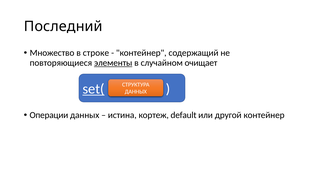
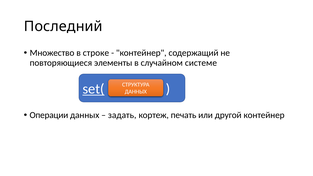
элементы underline: present -> none
очищает: очищает -> системе
истина: истина -> задать
default: default -> печать
